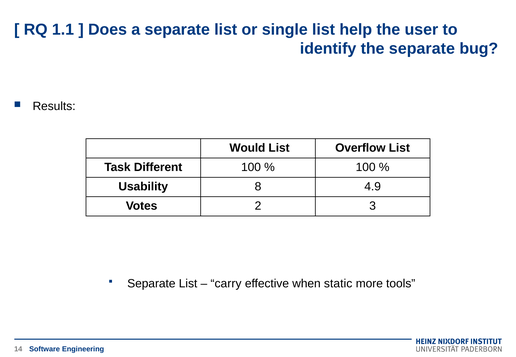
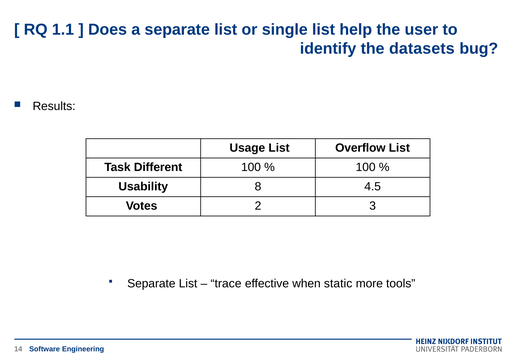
the separate: separate -> datasets
Would: Would -> Usage
4.9: 4.9 -> 4.5
carry: carry -> trace
